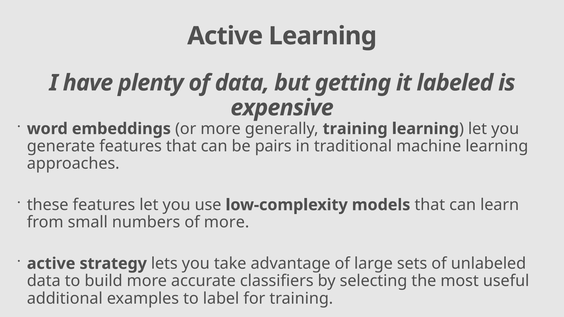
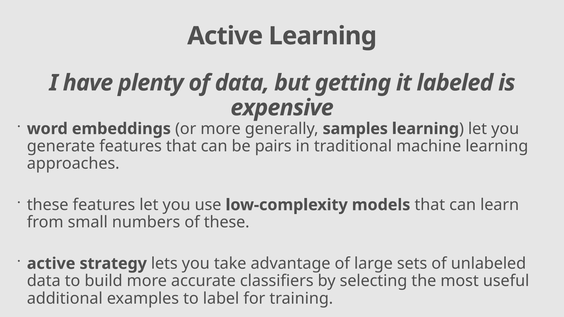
generally training: training -> samples
of more: more -> these
